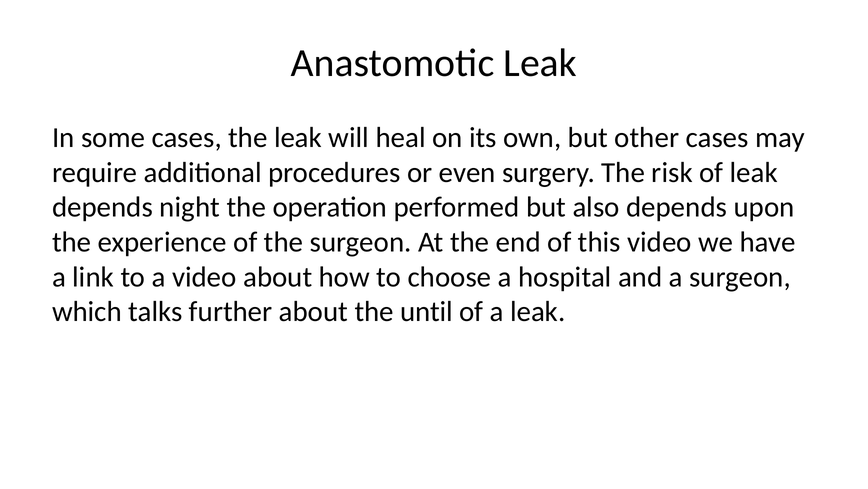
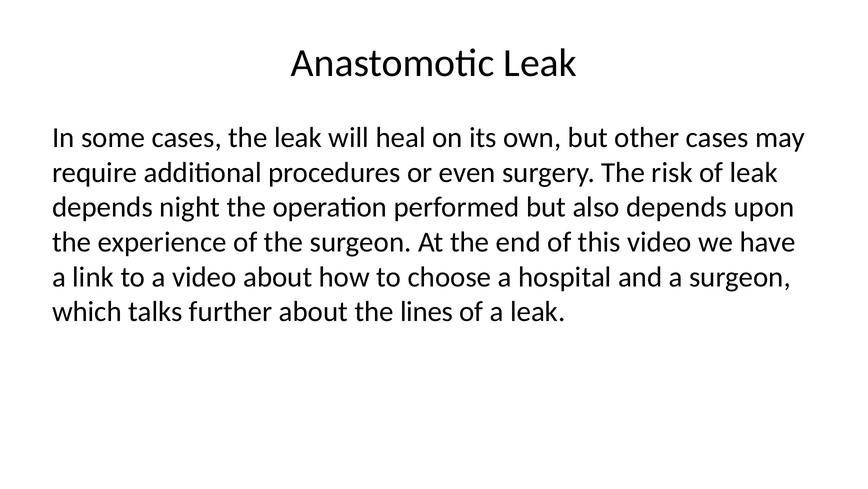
until: until -> lines
